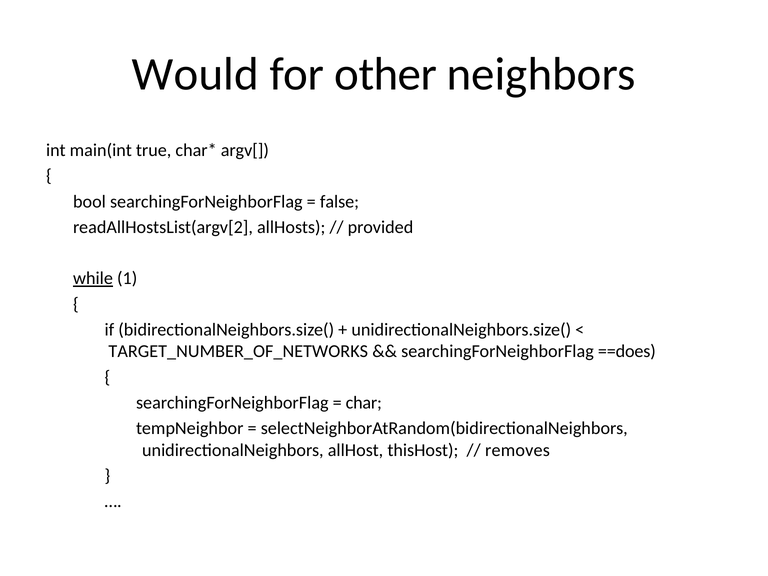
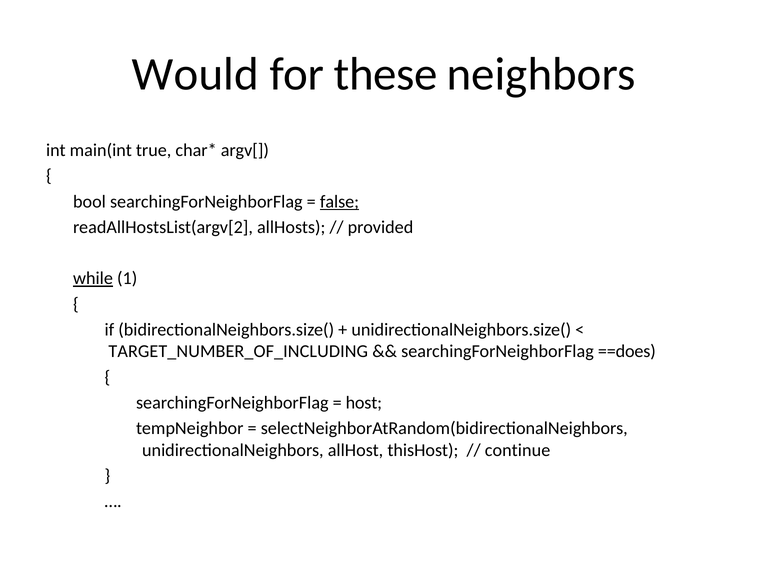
other: other -> these
false underline: none -> present
TARGET_NUMBER_OF_NETWORKS: TARGET_NUMBER_OF_NETWORKS -> TARGET_NUMBER_OF_INCLUDING
char: char -> host
removes: removes -> continue
